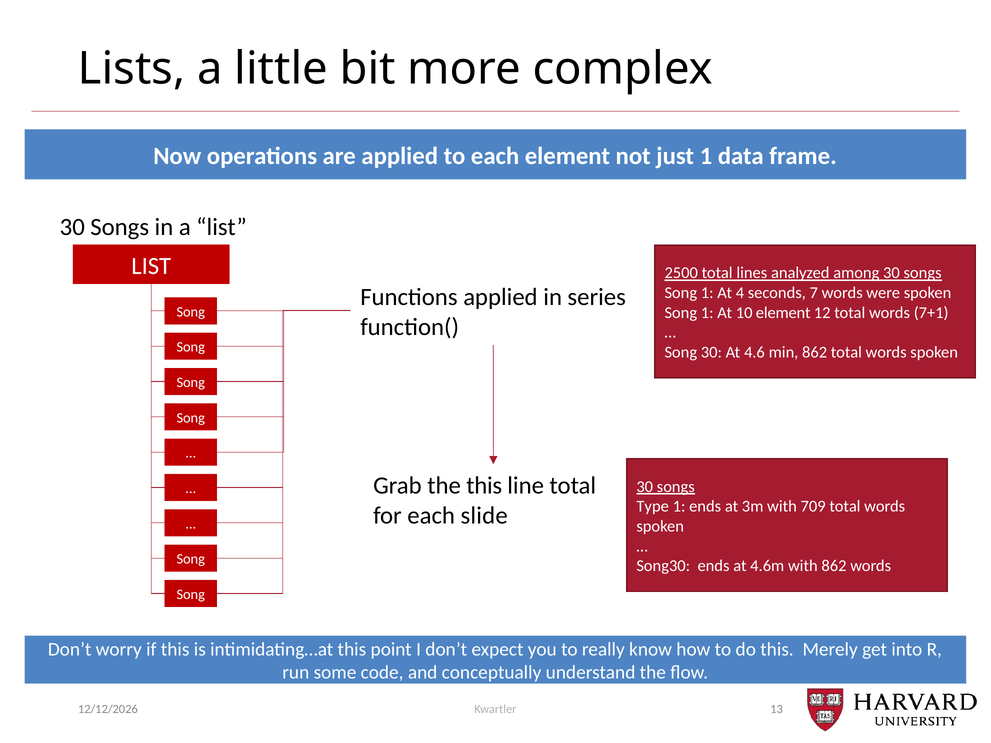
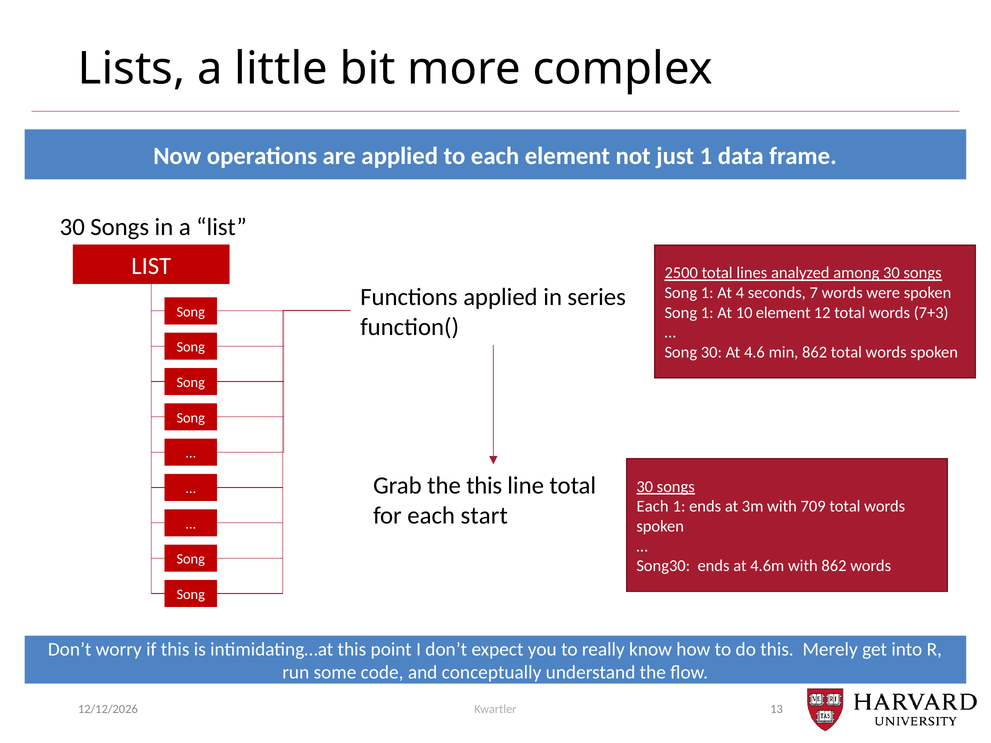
7+1: 7+1 -> 7+3
Type at (653, 507): Type -> Each
slide: slide -> start
